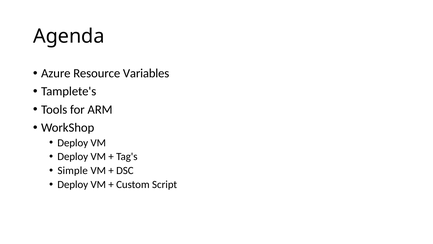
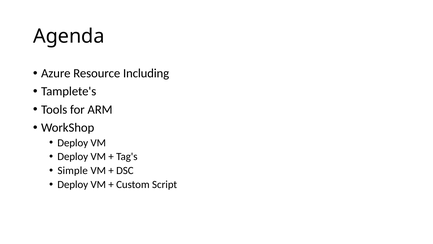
Variables: Variables -> Including
